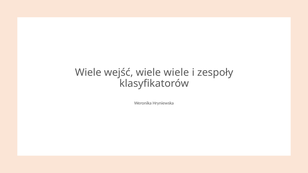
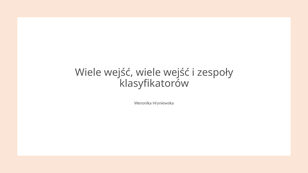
wejść wiele wiele: wiele -> wejść
